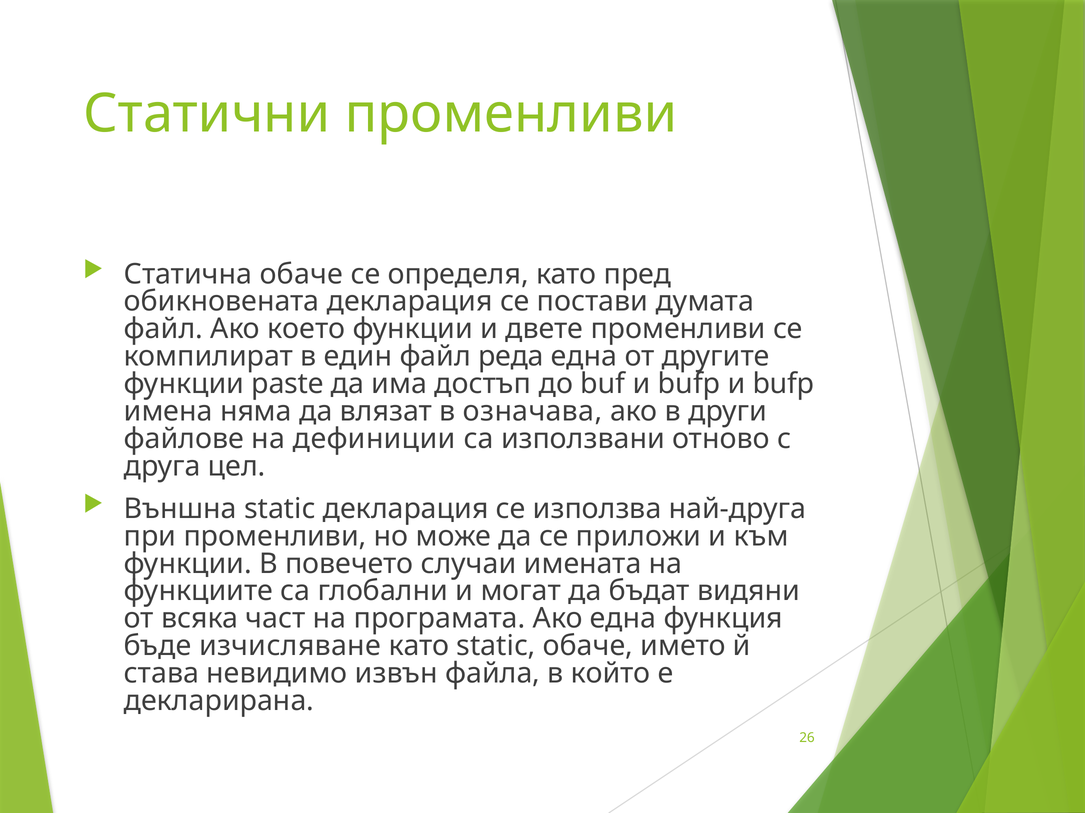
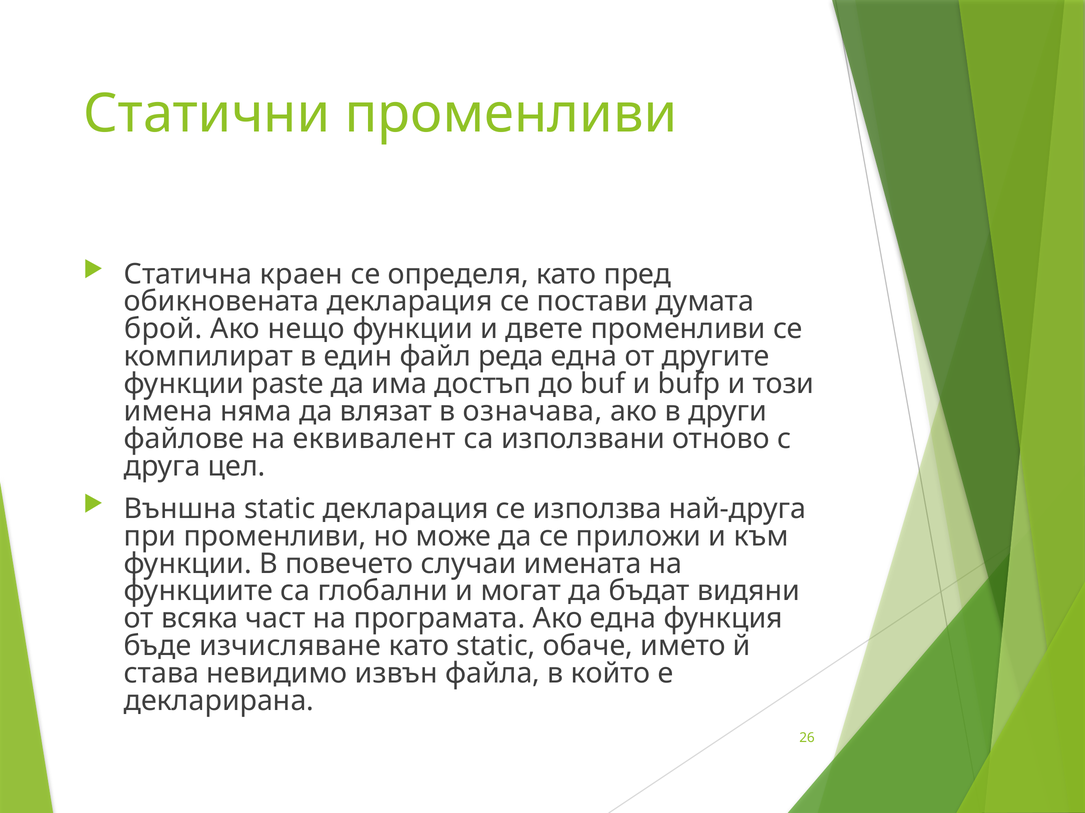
Статична обаче: обаче -> краен
файл at (163, 329): файл -> брой
което: което -> нещо
bufp и bufp: bufp -> този
дефиниции: дефиниции -> еквивалент
